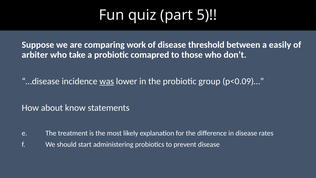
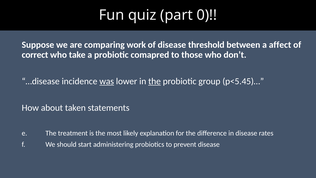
5: 5 -> 0
easily: easily -> affect
arbiter: arbiter -> correct
the at (155, 81) underline: none -> present
p<0.09)…: p<0.09)… -> p<5.45)…
know: know -> taken
